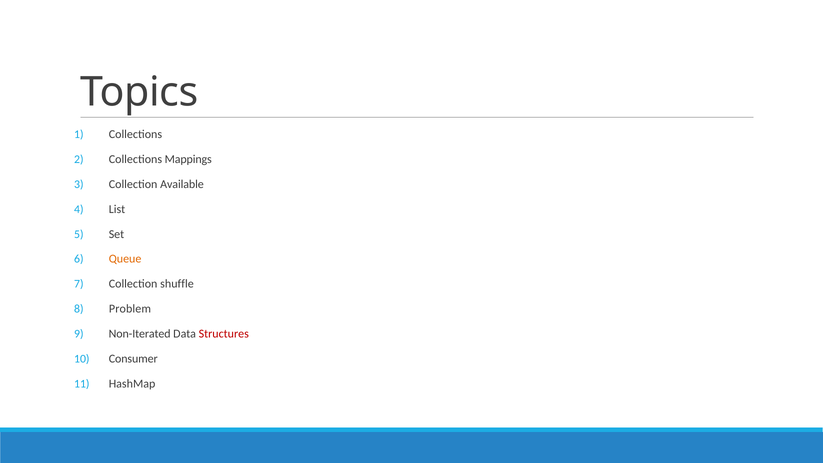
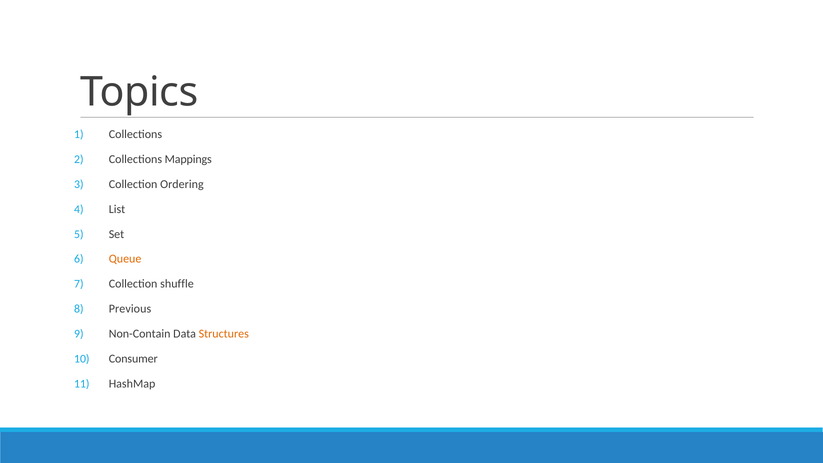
Available: Available -> Ordering
Problem: Problem -> Previous
Non-Iterated: Non-Iterated -> Non-Contain
Structures colour: red -> orange
